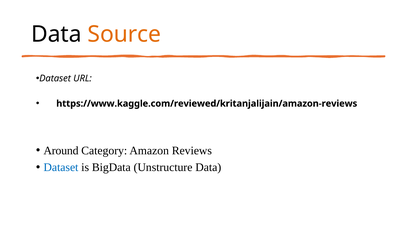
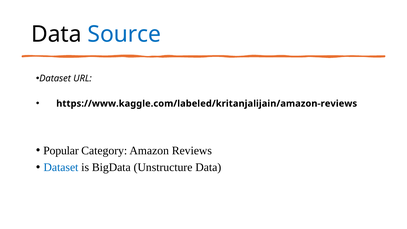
Source colour: orange -> blue
https://www.kaggle.com/reviewed/kritanjalijain/amazon-reviews: https://www.kaggle.com/reviewed/kritanjalijain/amazon-reviews -> https://www.kaggle.com/labeled/kritanjalijain/amazon-reviews
Around: Around -> Popular
